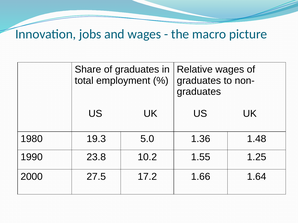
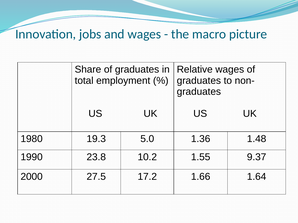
1.25: 1.25 -> 9.37
